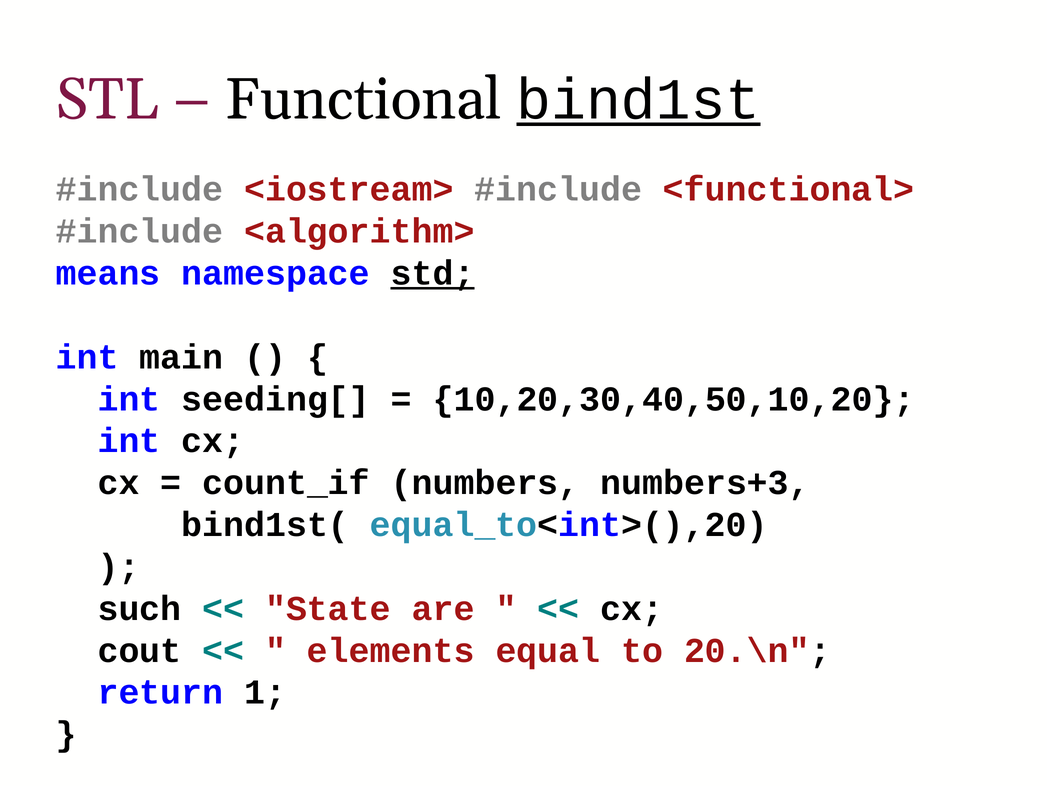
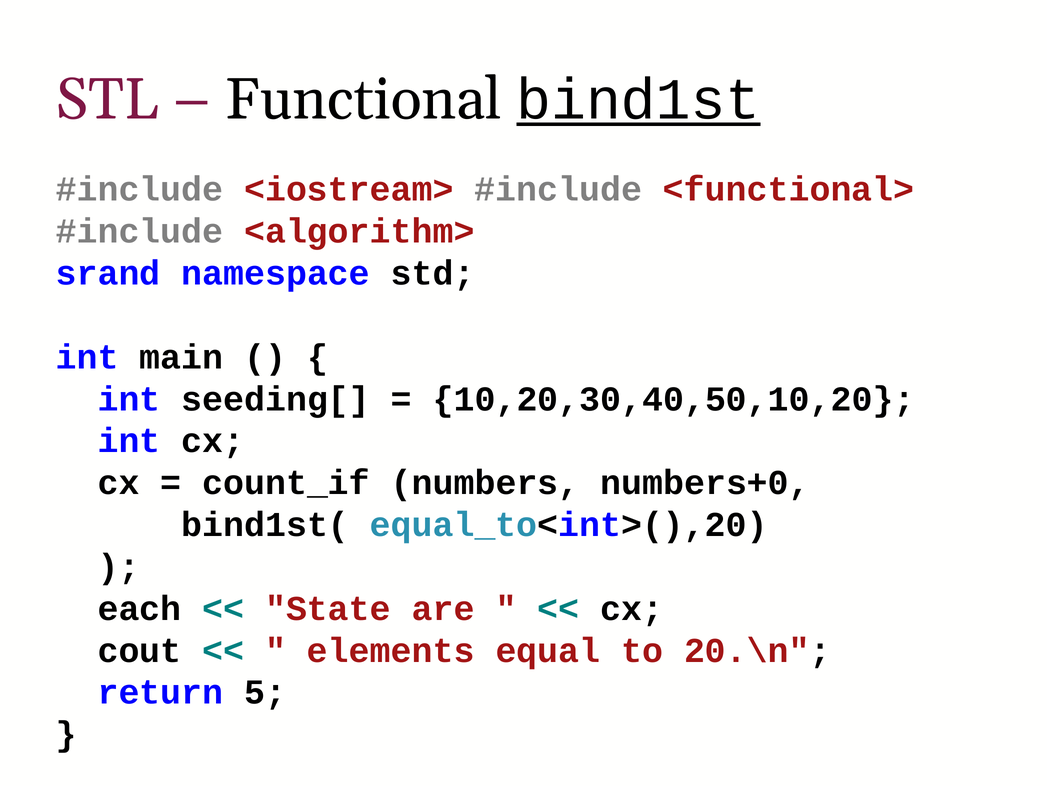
means: means -> srand
std underline: present -> none
numbers+3: numbers+3 -> numbers+0
such: such -> each
1: 1 -> 5
